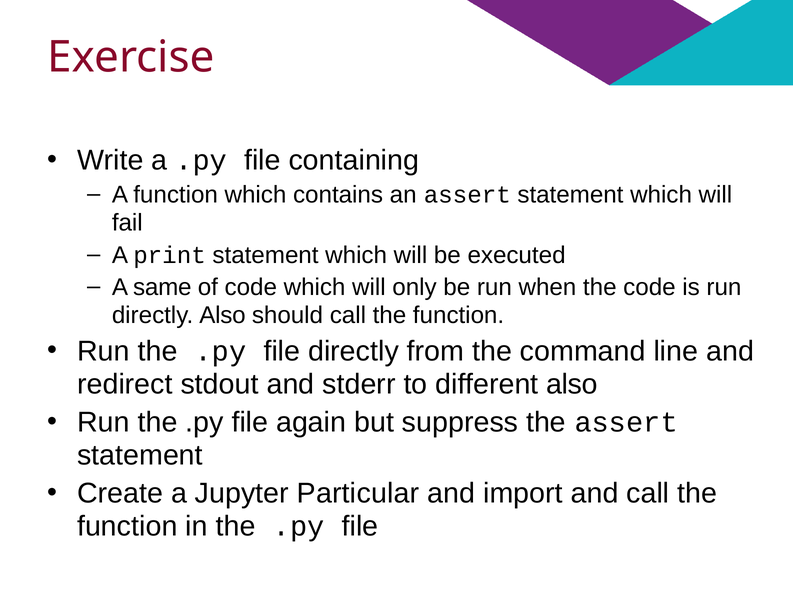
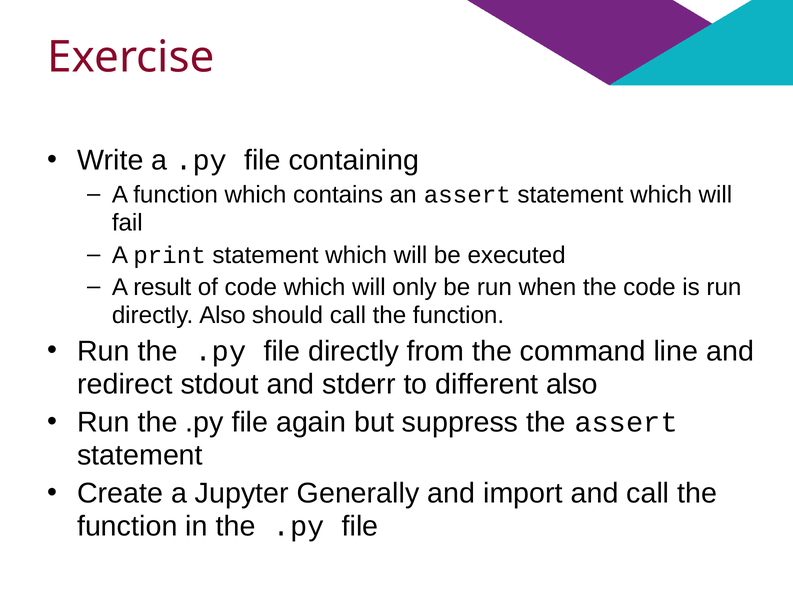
same: same -> result
Particular: Particular -> Generally
